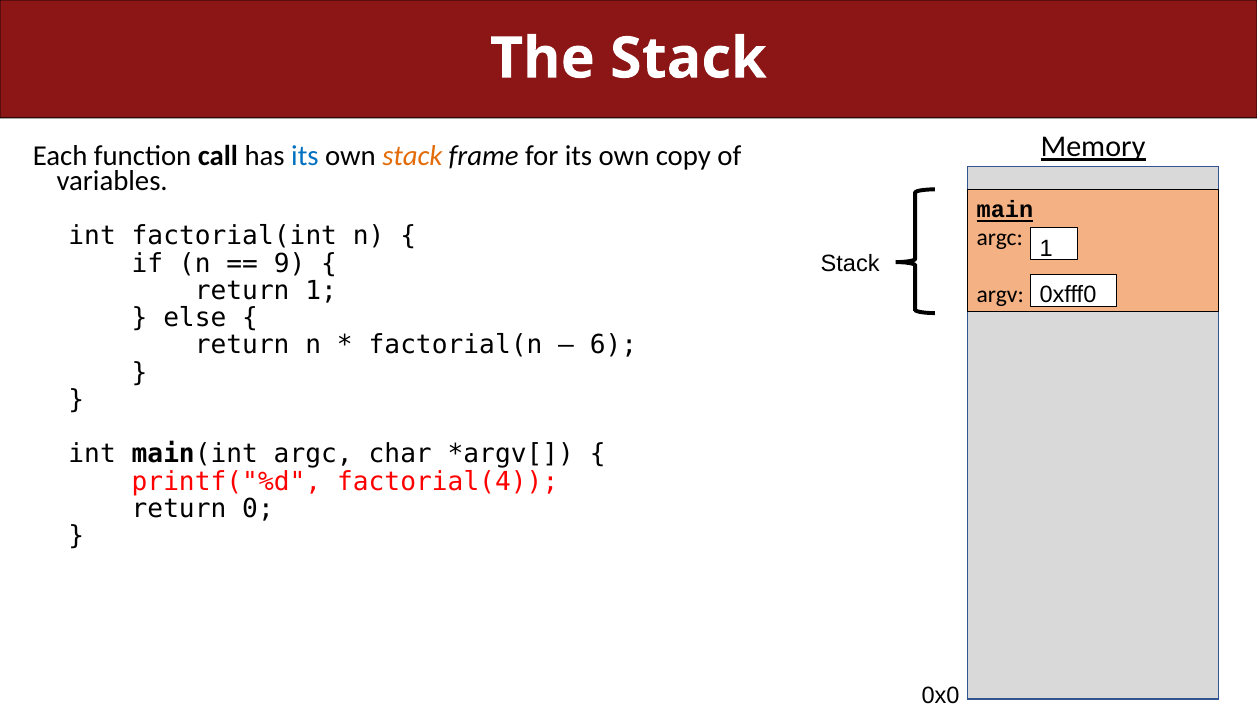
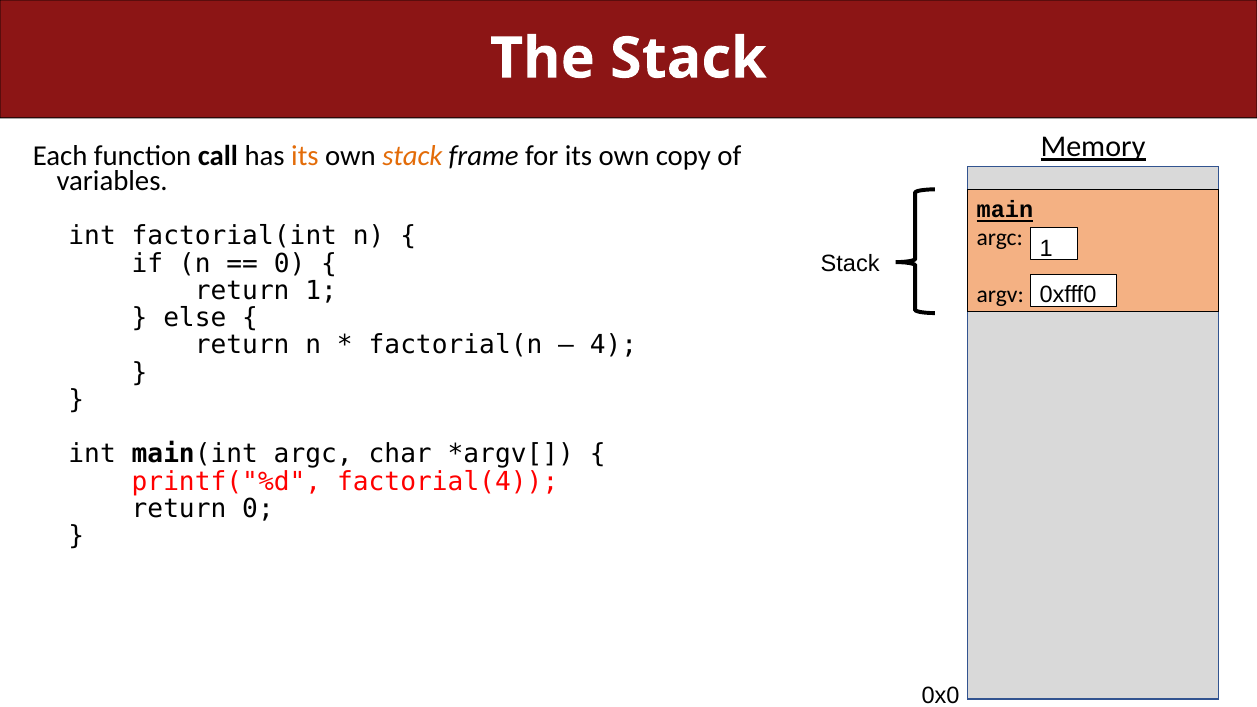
its at (305, 156) colour: blue -> orange
9 at (290, 264): 9 -> 0
6: 6 -> 4
